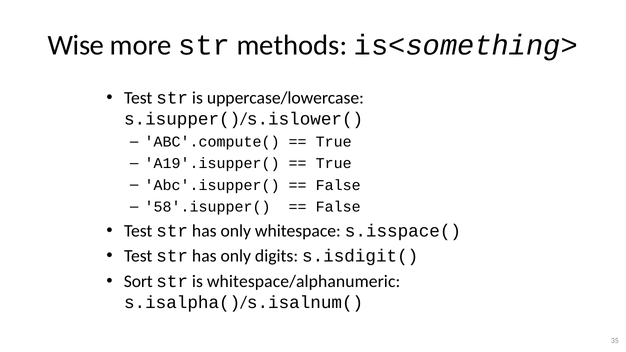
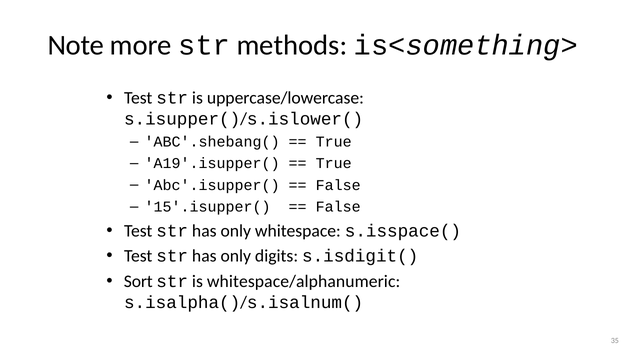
Wise: Wise -> Note
ABC'.compute(: ABC'.compute( -> ABC'.shebang(
58'.isupper(: 58'.isupper( -> 15'.isupper(
